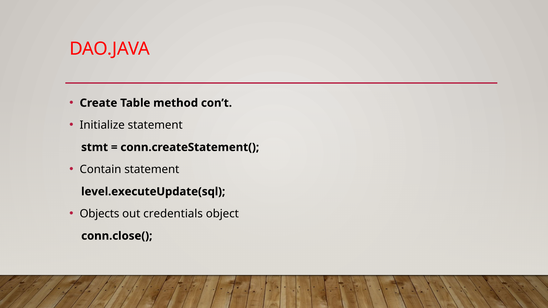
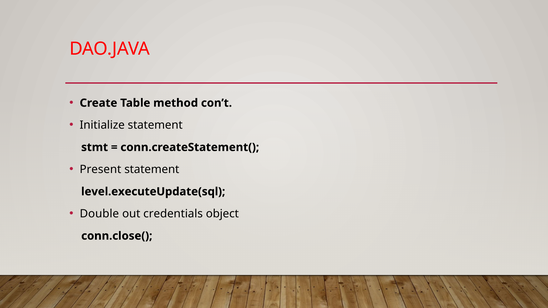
Contain: Contain -> Present
Objects: Objects -> Double
